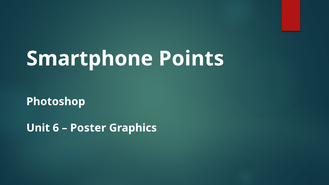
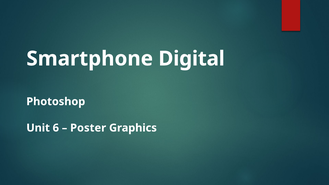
Points: Points -> Digital
